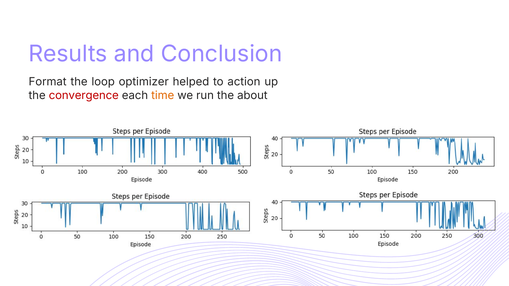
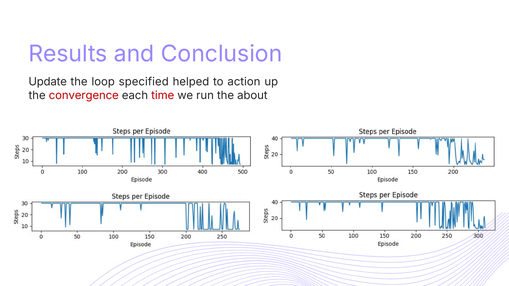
Format: Format -> Update
optimizer: optimizer -> specified
time colour: orange -> red
